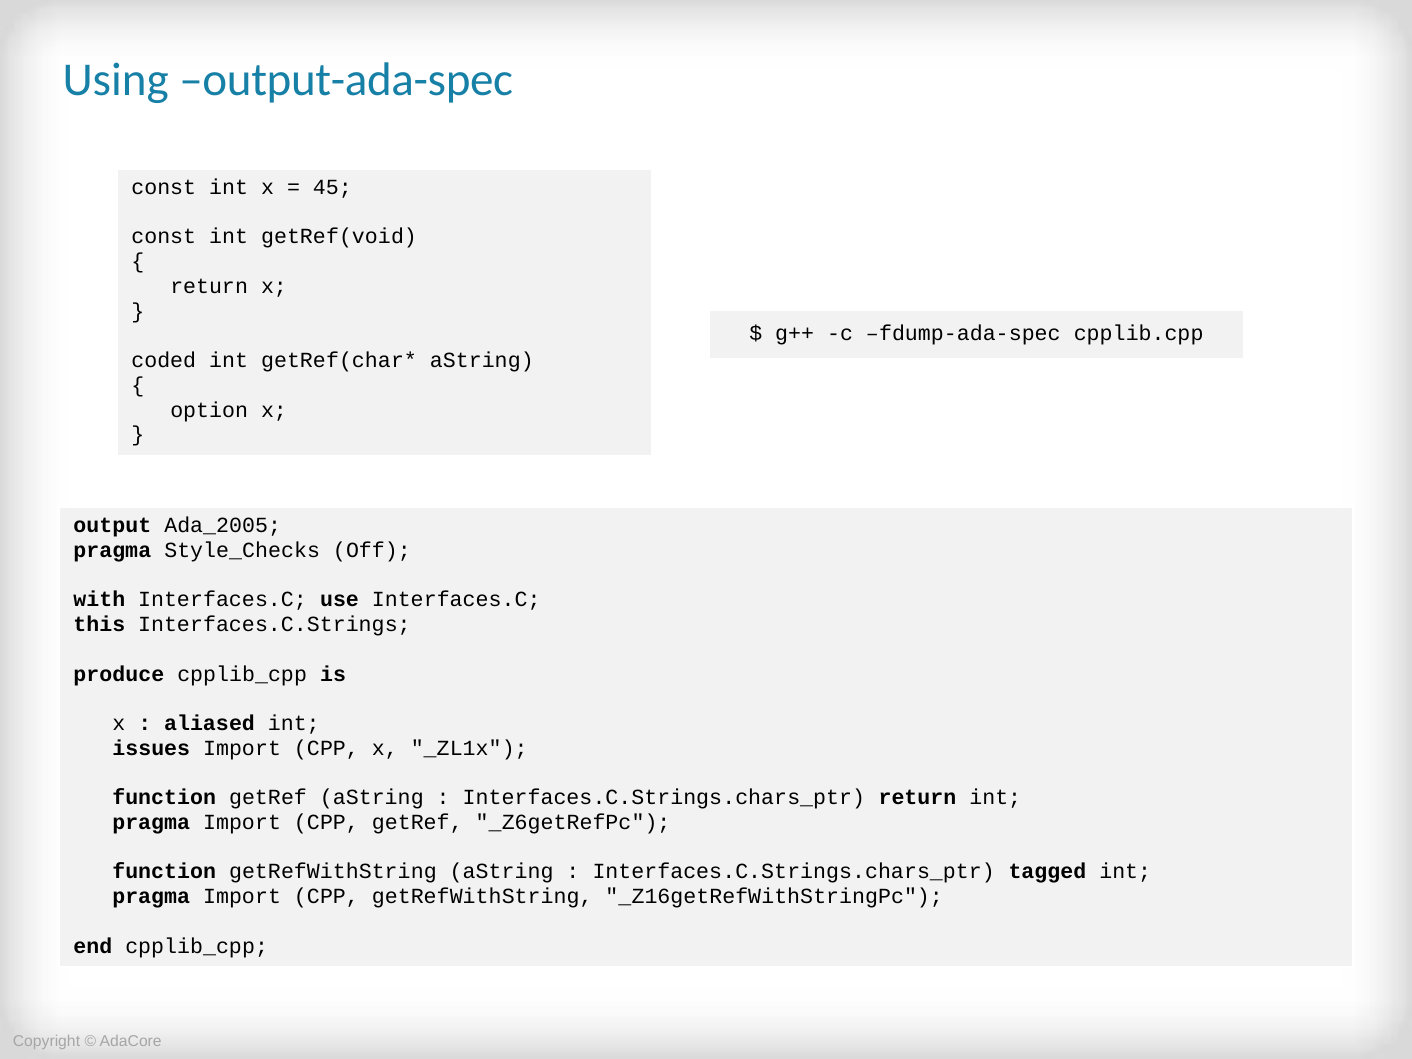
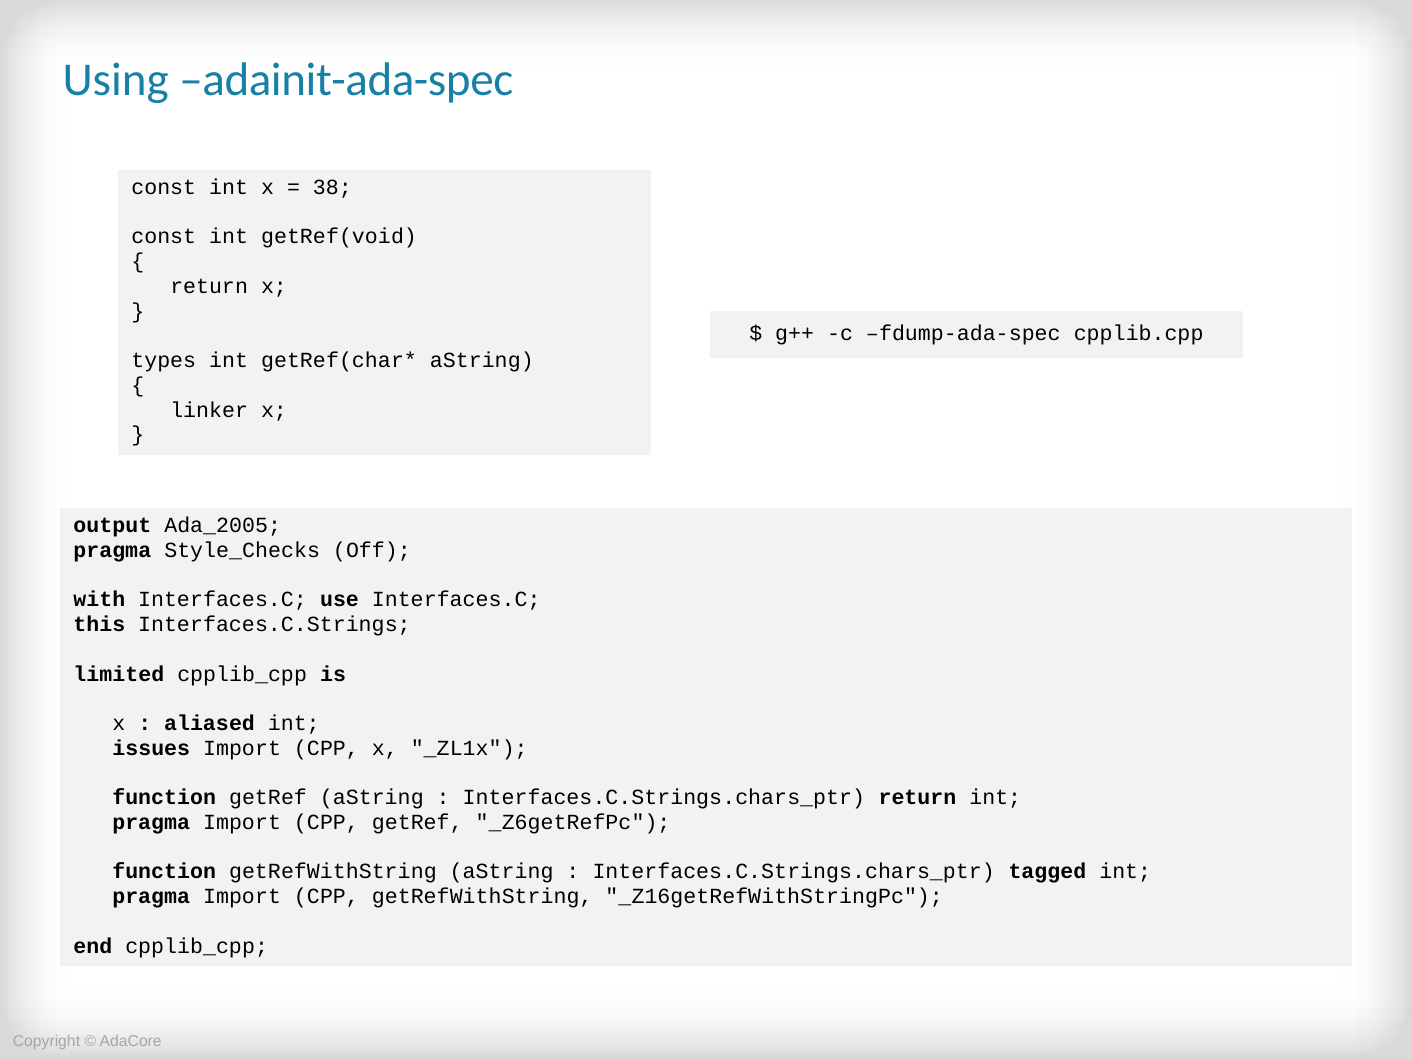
output-ada-spec: output-ada-spec -> adainit-ada-spec
45: 45 -> 38
coded: coded -> types
option: option -> linker
produce: produce -> limited
